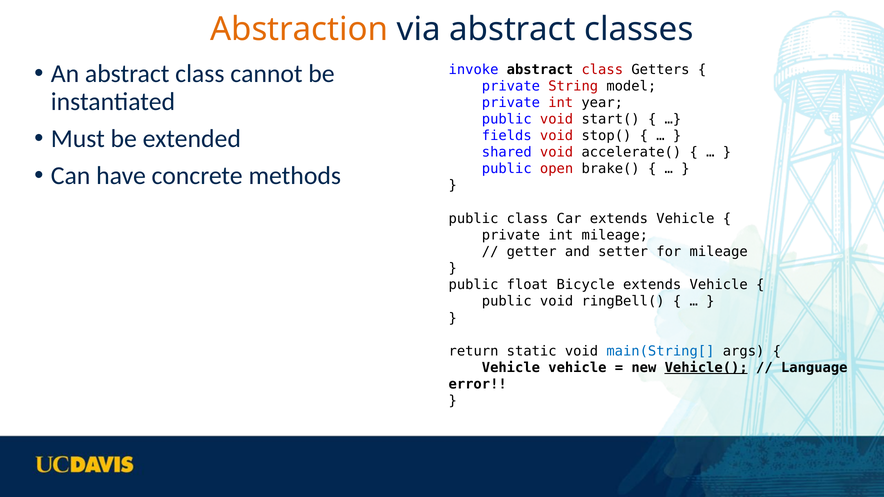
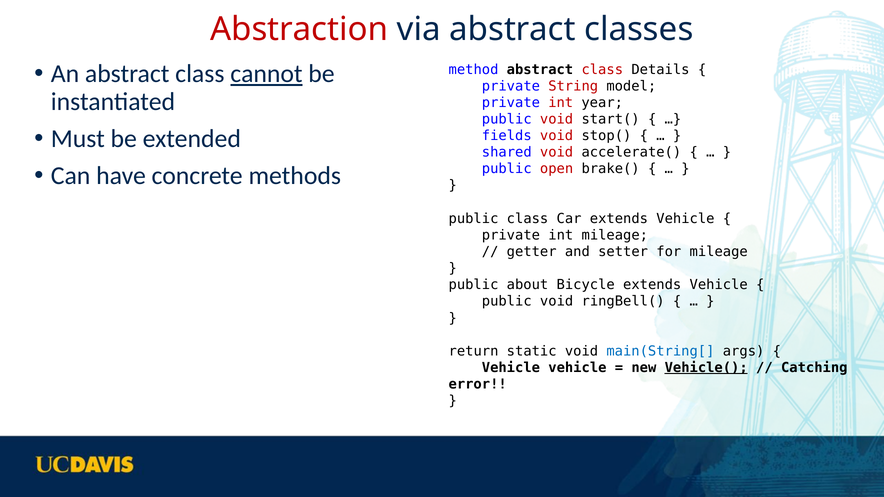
Abstraction colour: orange -> red
cannot underline: none -> present
invoke: invoke -> method
Getters: Getters -> Details
float: float -> about
Language: Language -> Catching
